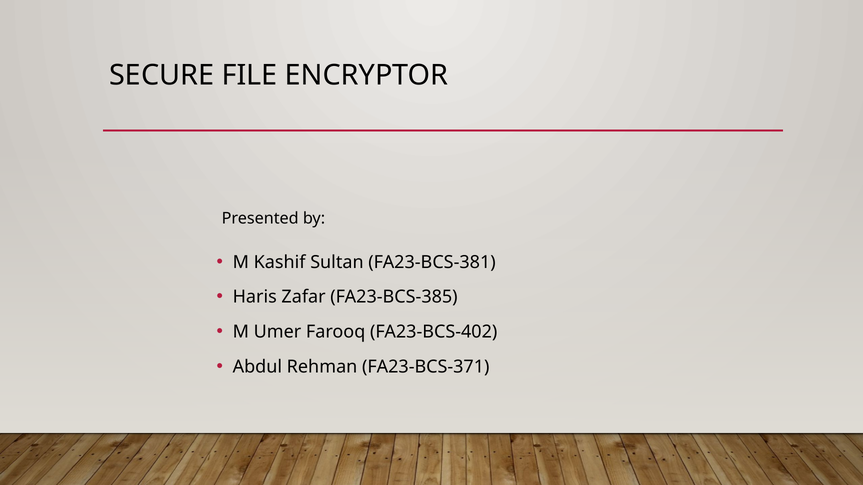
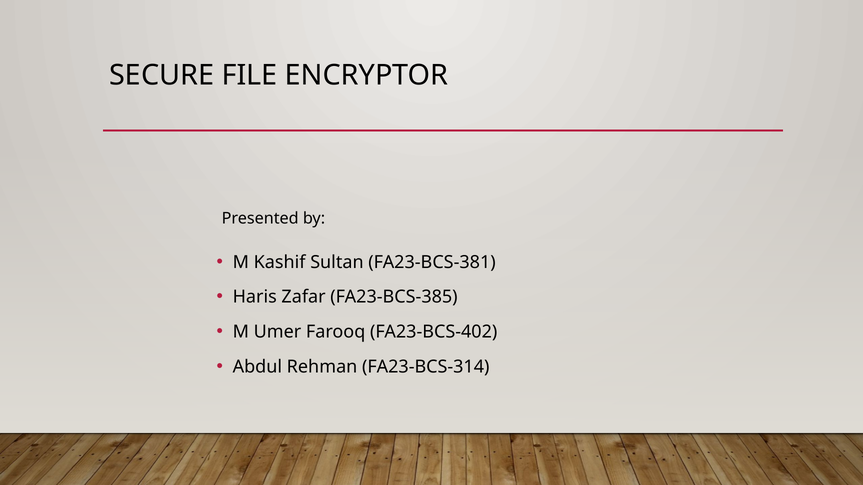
FA23-BCS-371: FA23-BCS-371 -> FA23-BCS-314
